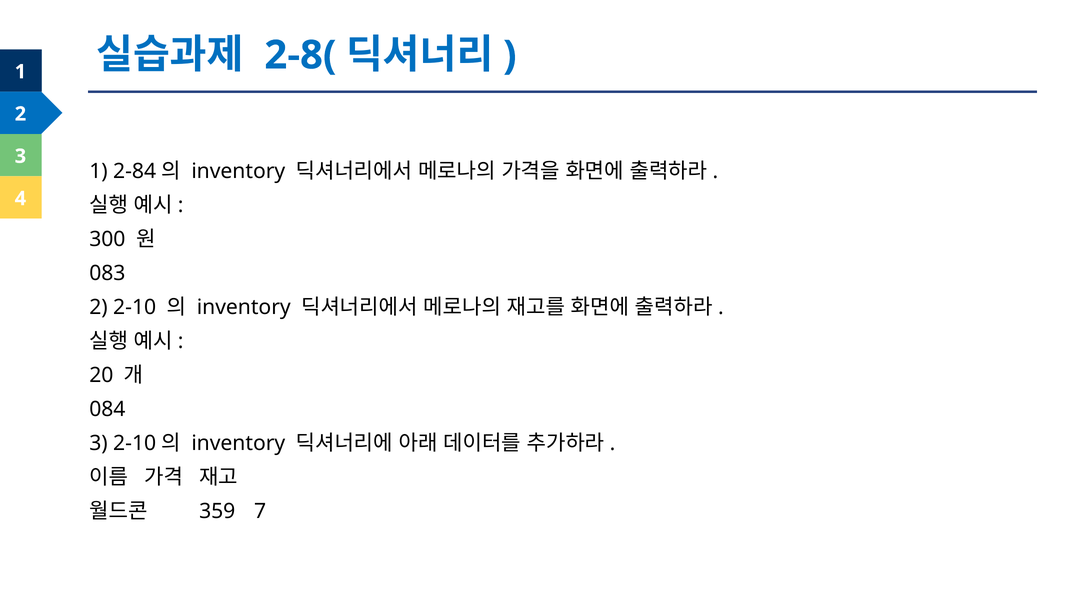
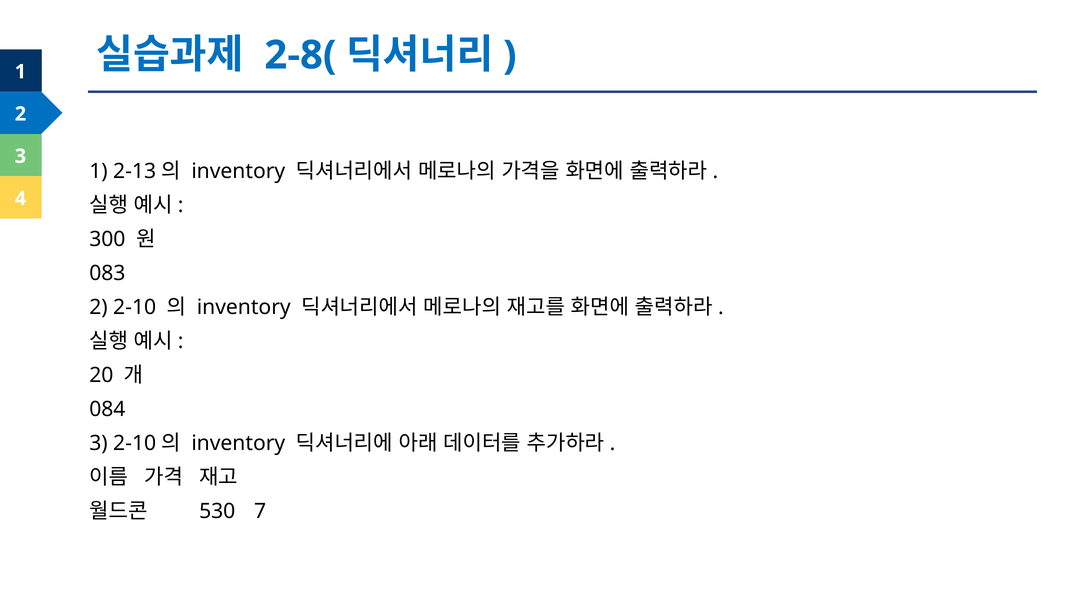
2-84: 2-84 -> 2-13
359: 359 -> 530
